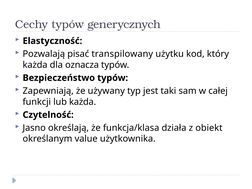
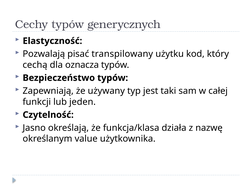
każda at (35, 65): każda -> cechą
lub każda: każda -> jeden
obiekt: obiekt -> nazwę
